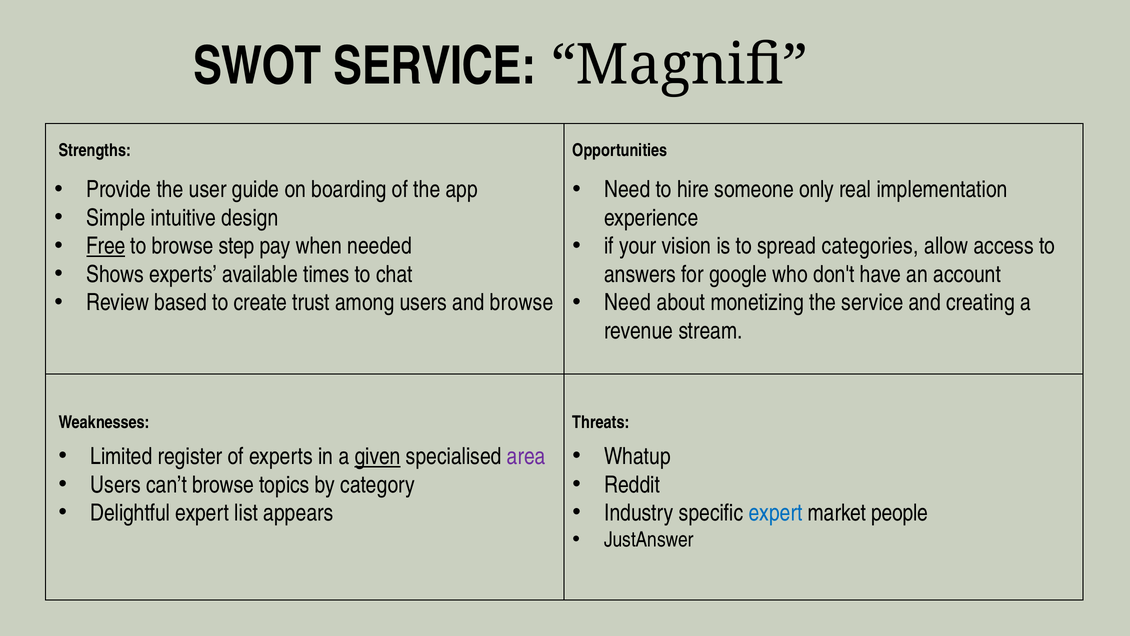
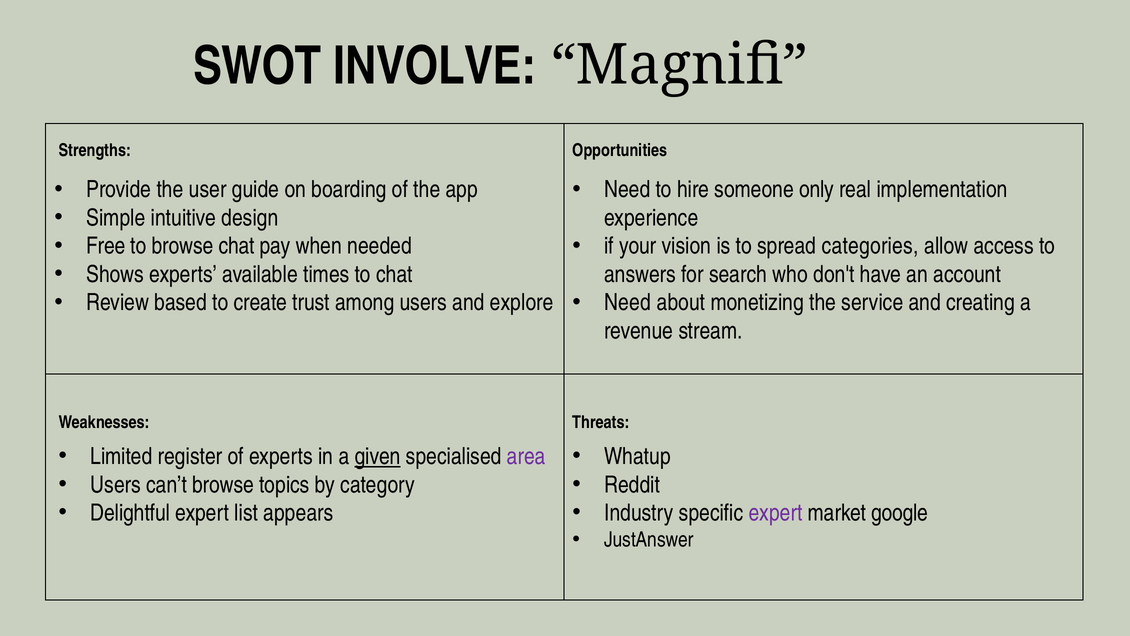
SWOT SERVICE: SERVICE -> INVOLVE
Free underline: present -> none
browse step: step -> chat
google: google -> search
and browse: browse -> explore
expert at (776, 513) colour: blue -> purple
people: people -> google
